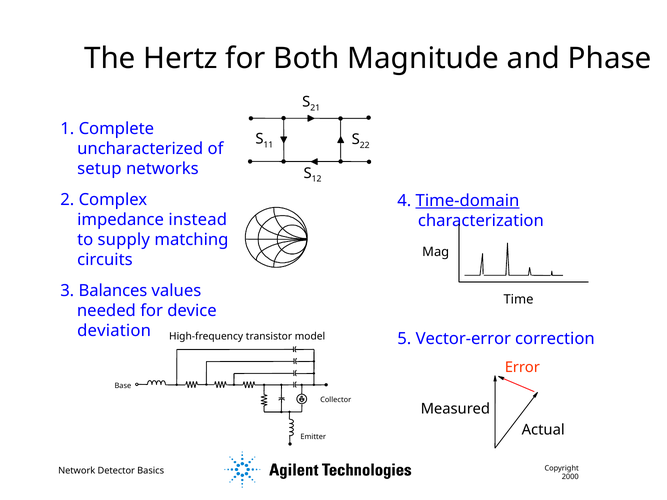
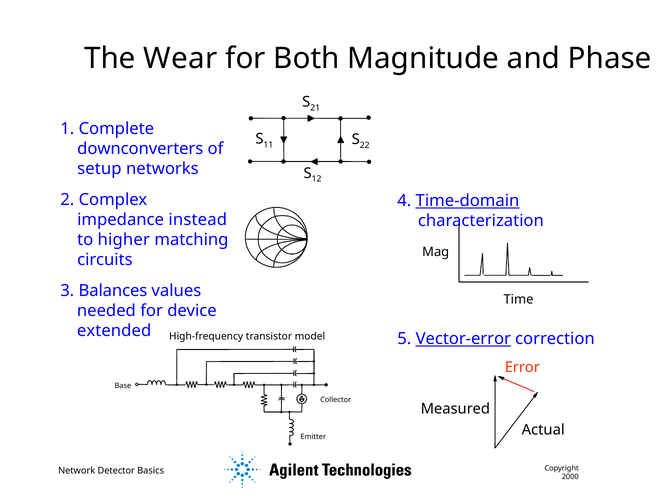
Hertz: Hertz -> Wear
uncharacterized: uncharacterized -> downconverters
supply: supply -> higher
deviation: deviation -> extended
Vector-error underline: none -> present
